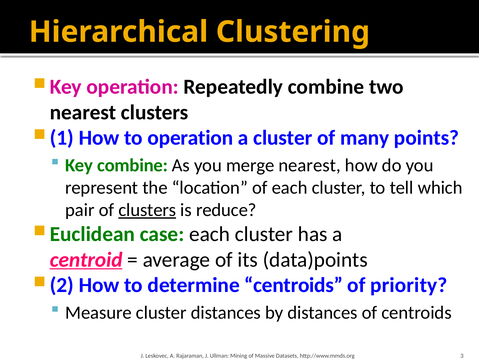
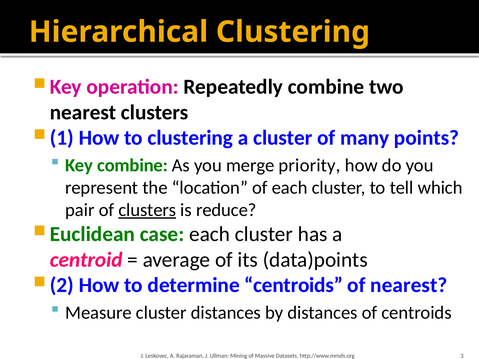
to operation: operation -> clustering
merge nearest: nearest -> priority
centroid underline: present -> none
of priority: priority -> nearest
